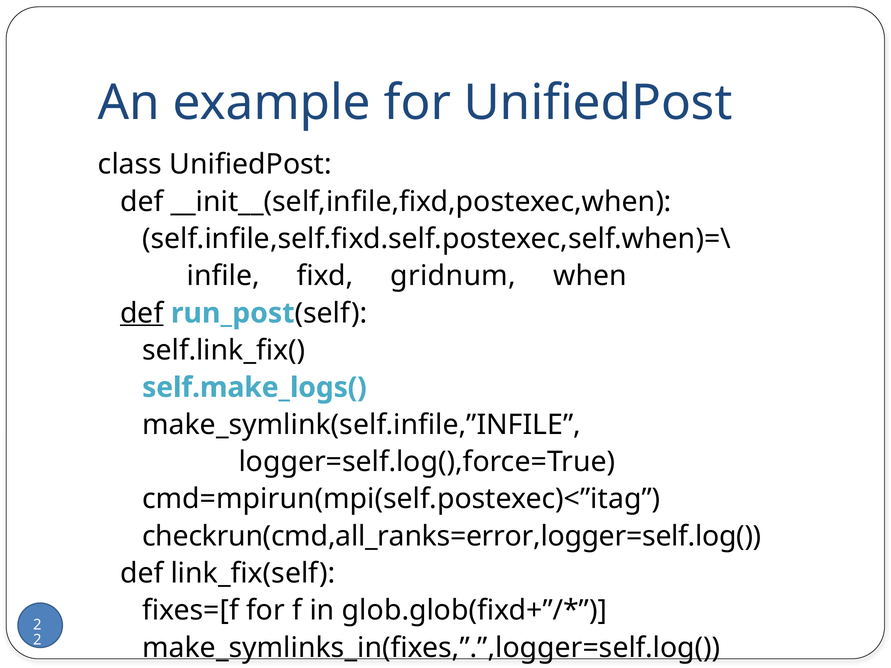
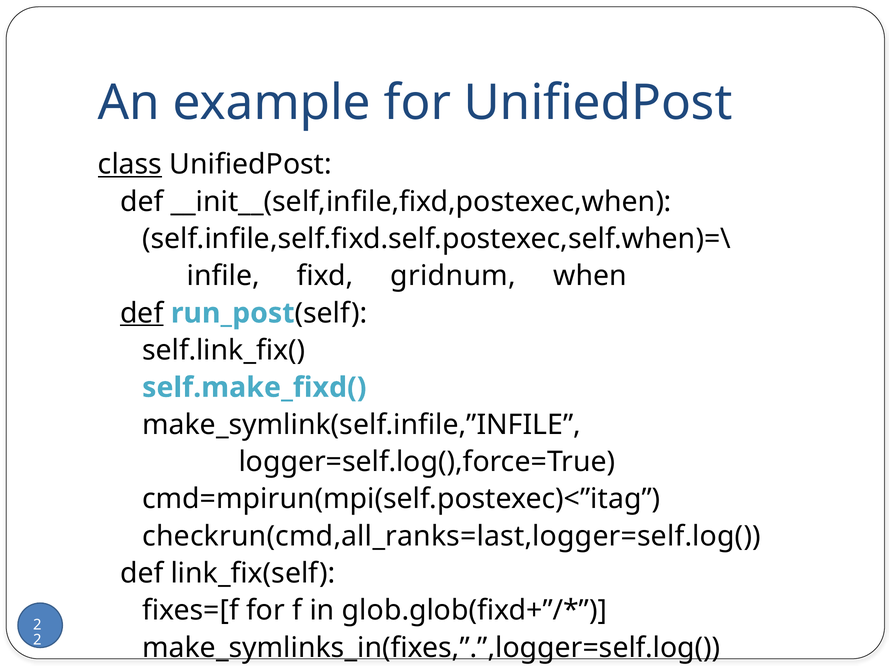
class underline: none -> present
self.make_logs(: self.make_logs( -> self.make_fixd(
checkrun(cmd,all_ranks=error,logger=self.log(: checkrun(cmd,all_ranks=error,logger=self.log( -> checkrun(cmd,all_ranks=last,logger=self.log(
